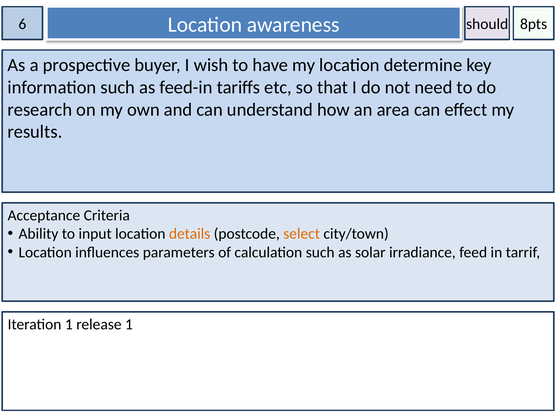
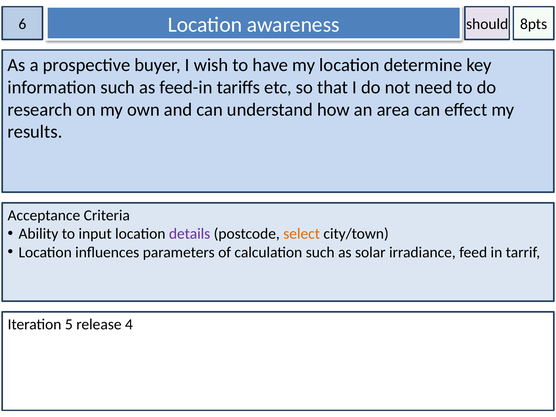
details colour: orange -> purple
Iteration 1: 1 -> 5
release 1: 1 -> 4
